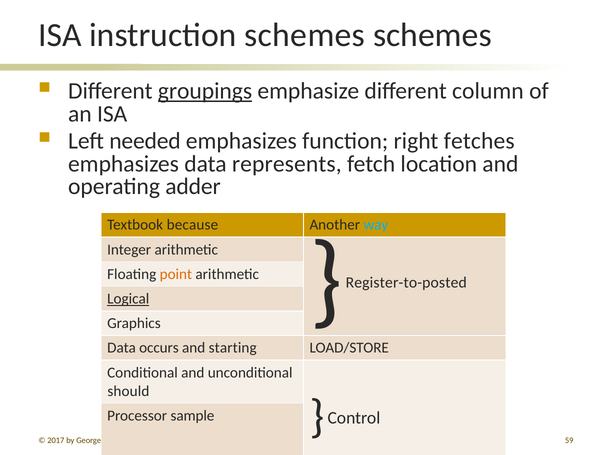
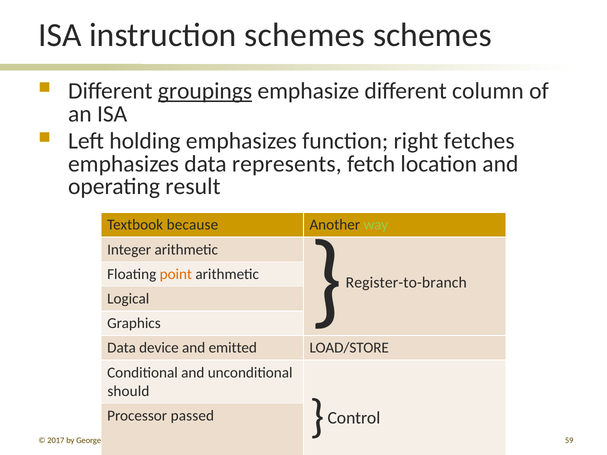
needed: needed -> holding
adder: adder -> result
way colour: light blue -> light green
Register-to-posted: Register-to-posted -> Register-to-branch
Logical underline: present -> none
occurs: occurs -> device
starting: starting -> emitted
sample: sample -> passed
